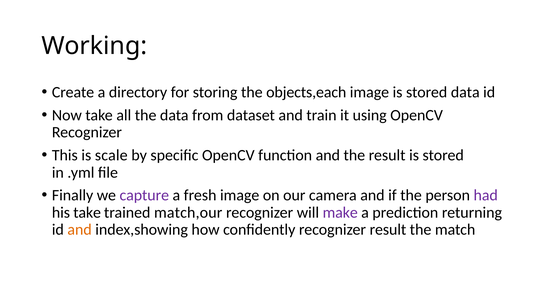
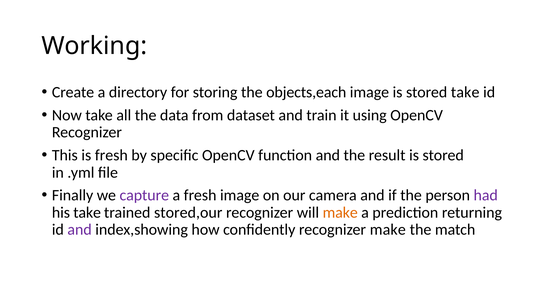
stored data: data -> take
is scale: scale -> fresh
match,our: match,our -> stored,our
make at (340, 213) colour: purple -> orange
and at (80, 230) colour: orange -> purple
recognizer result: result -> make
